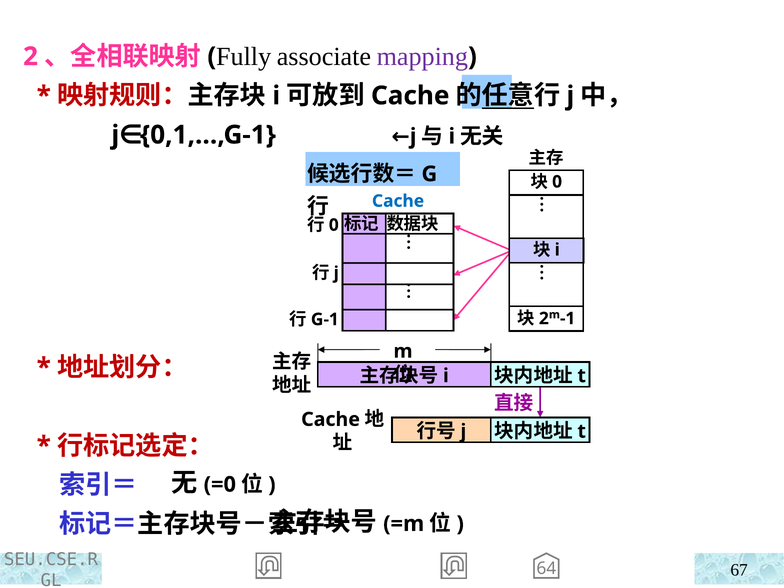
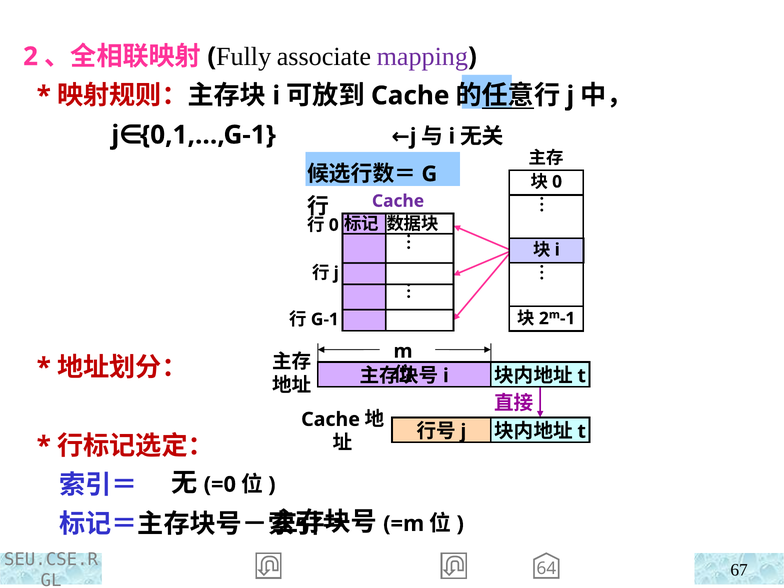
Cache at (398, 201) colour: blue -> purple
